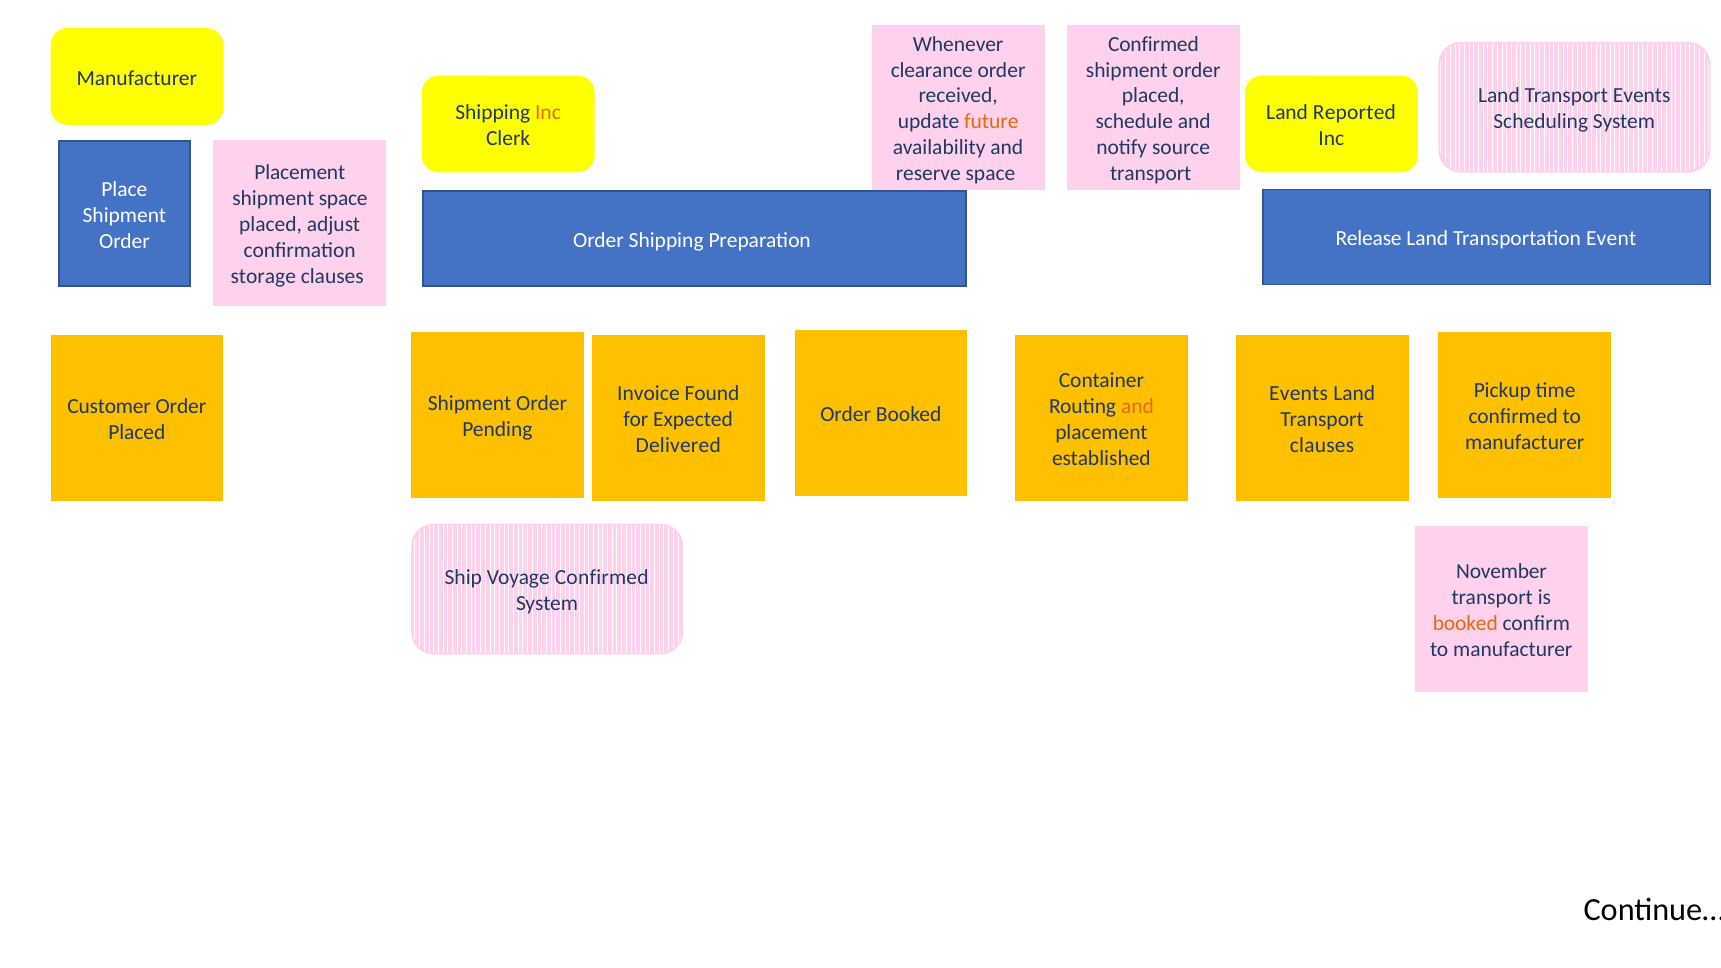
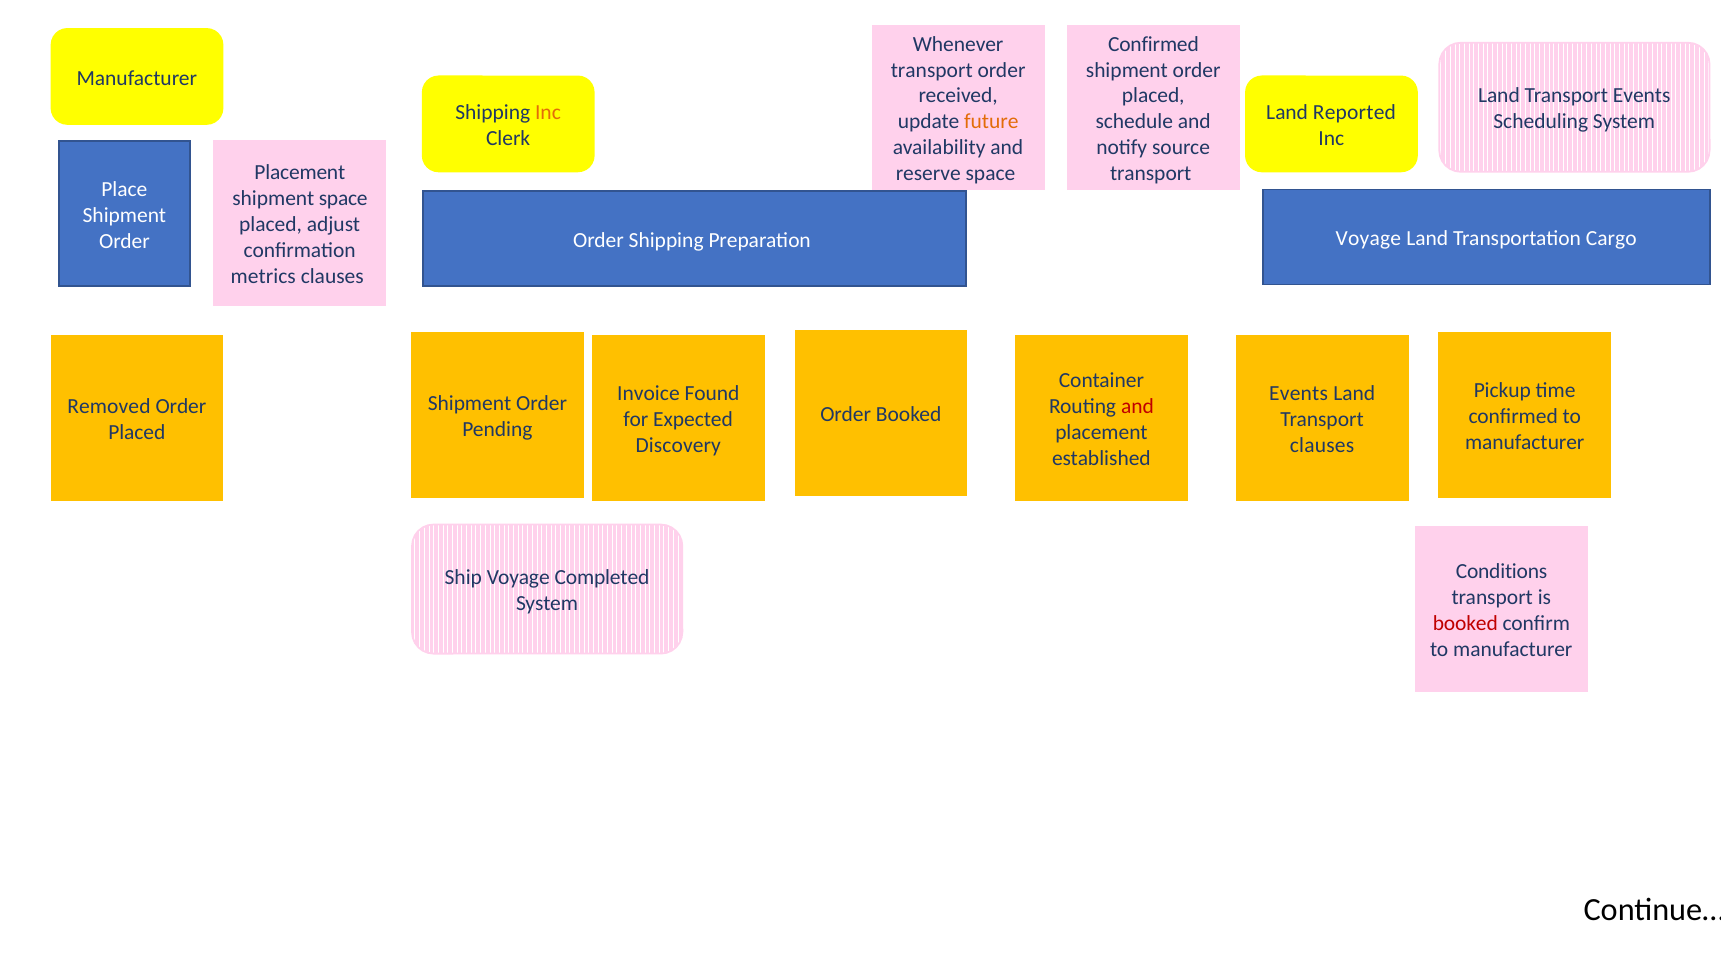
clearance at (932, 70): clearance -> transport
Release at (1369, 239): Release -> Voyage
Event: Event -> Cargo
storage: storage -> metrics
Customer: Customer -> Removed
and at (1137, 407) colour: orange -> red
Delivered: Delivered -> Discovery
November: November -> Conditions
Voyage Confirmed: Confirmed -> Completed
booked at (1465, 623) colour: orange -> red
